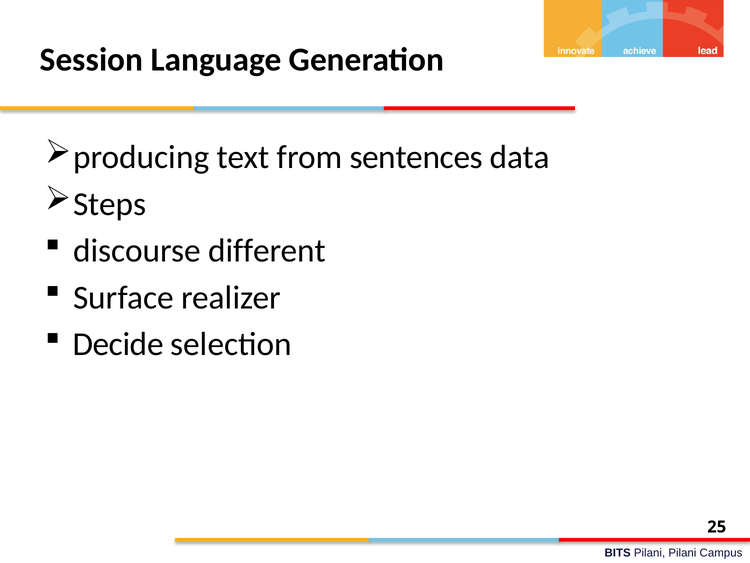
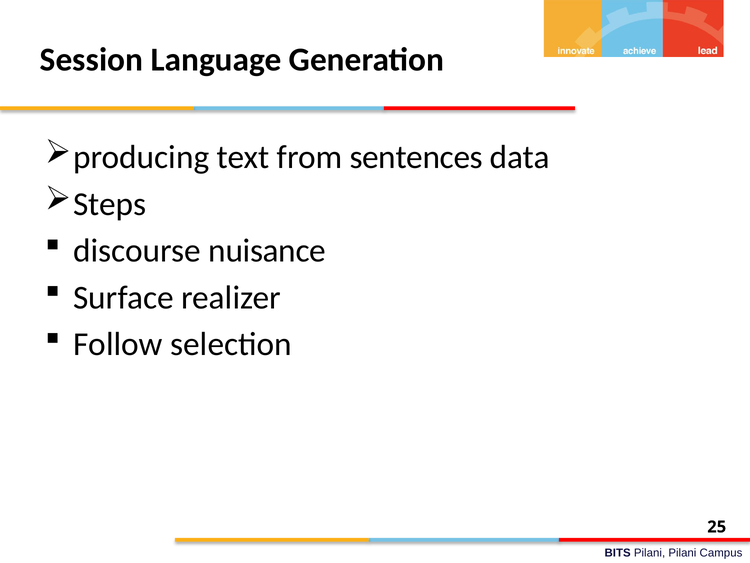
different: different -> nuisance
Decide: Decide -> Follow
